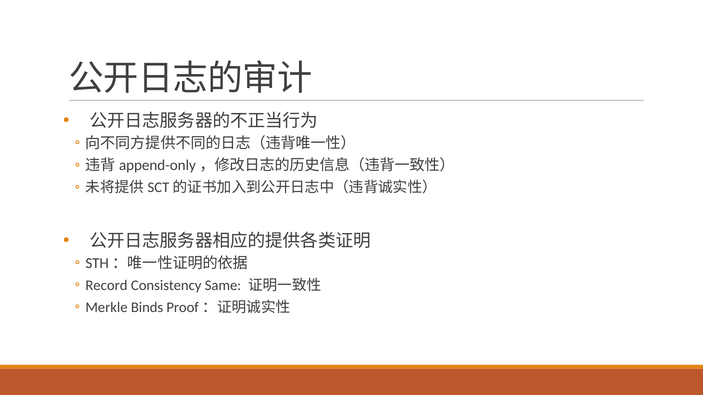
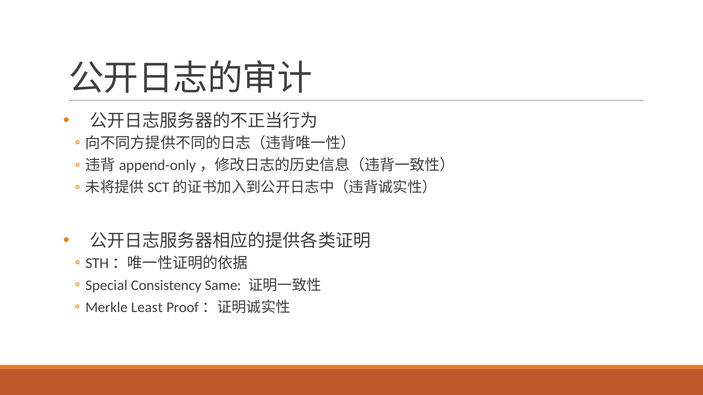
Record: Record -> Special
Binds: Binds -> Least
